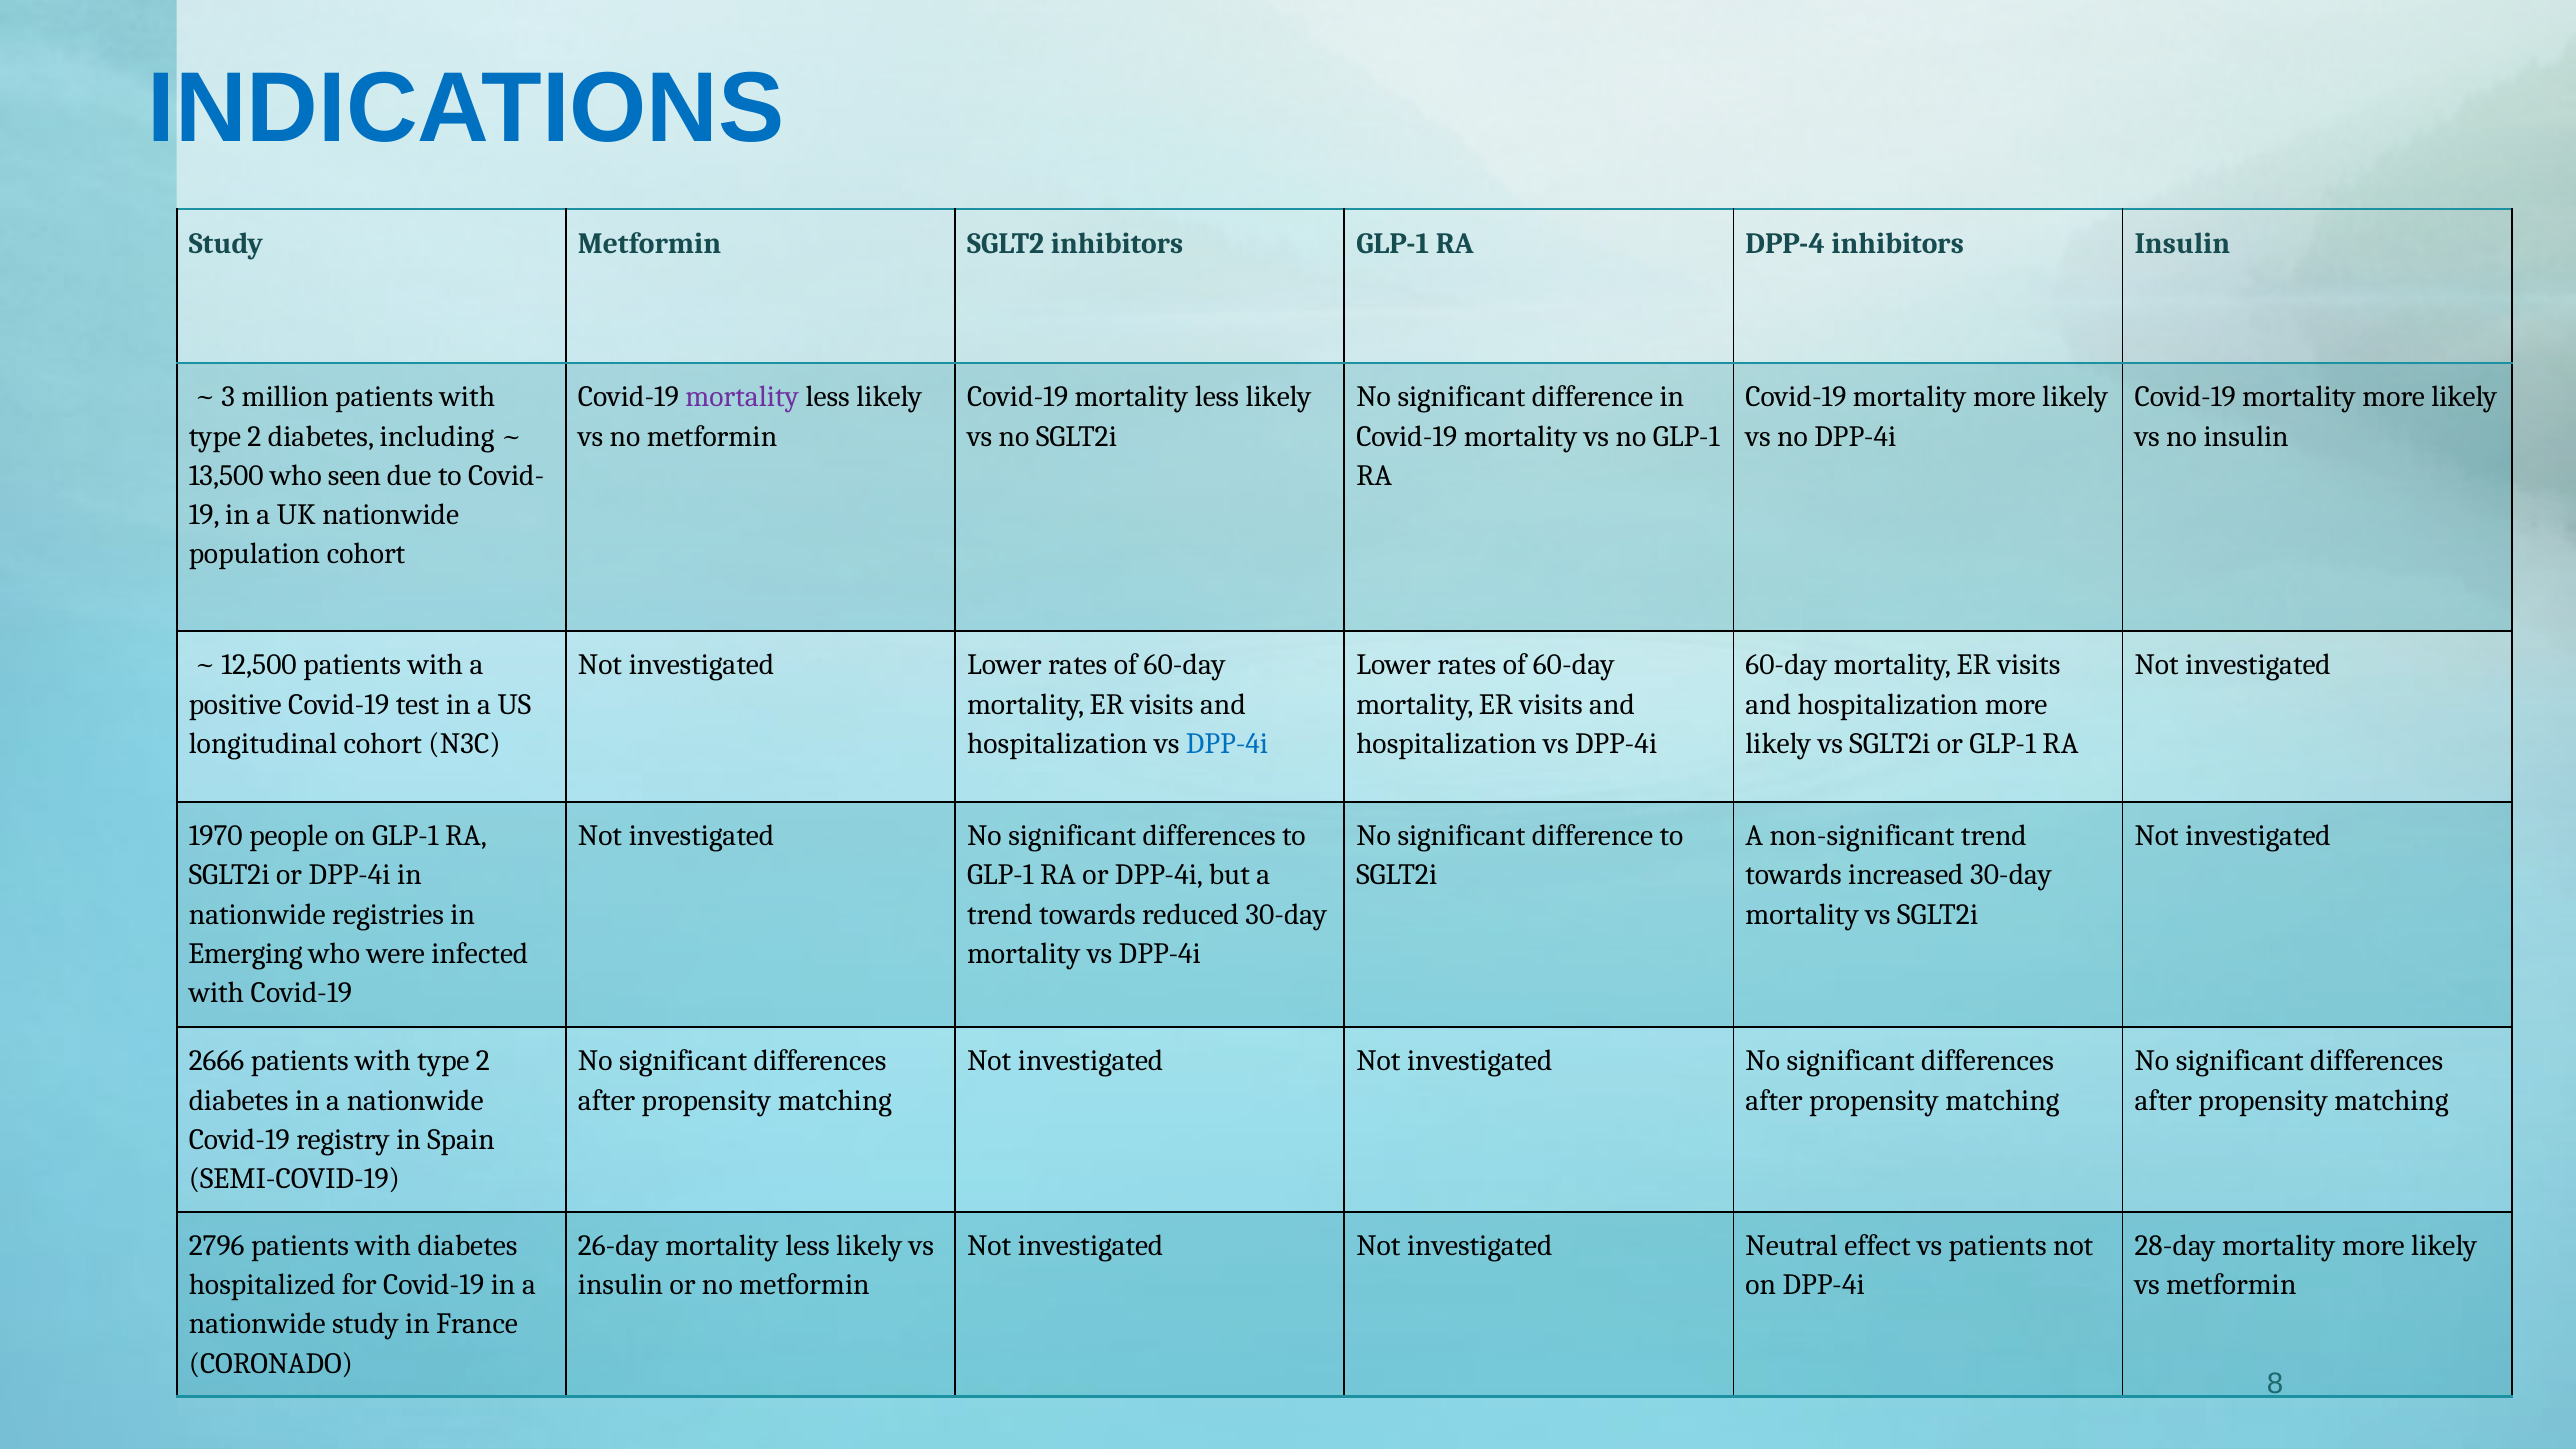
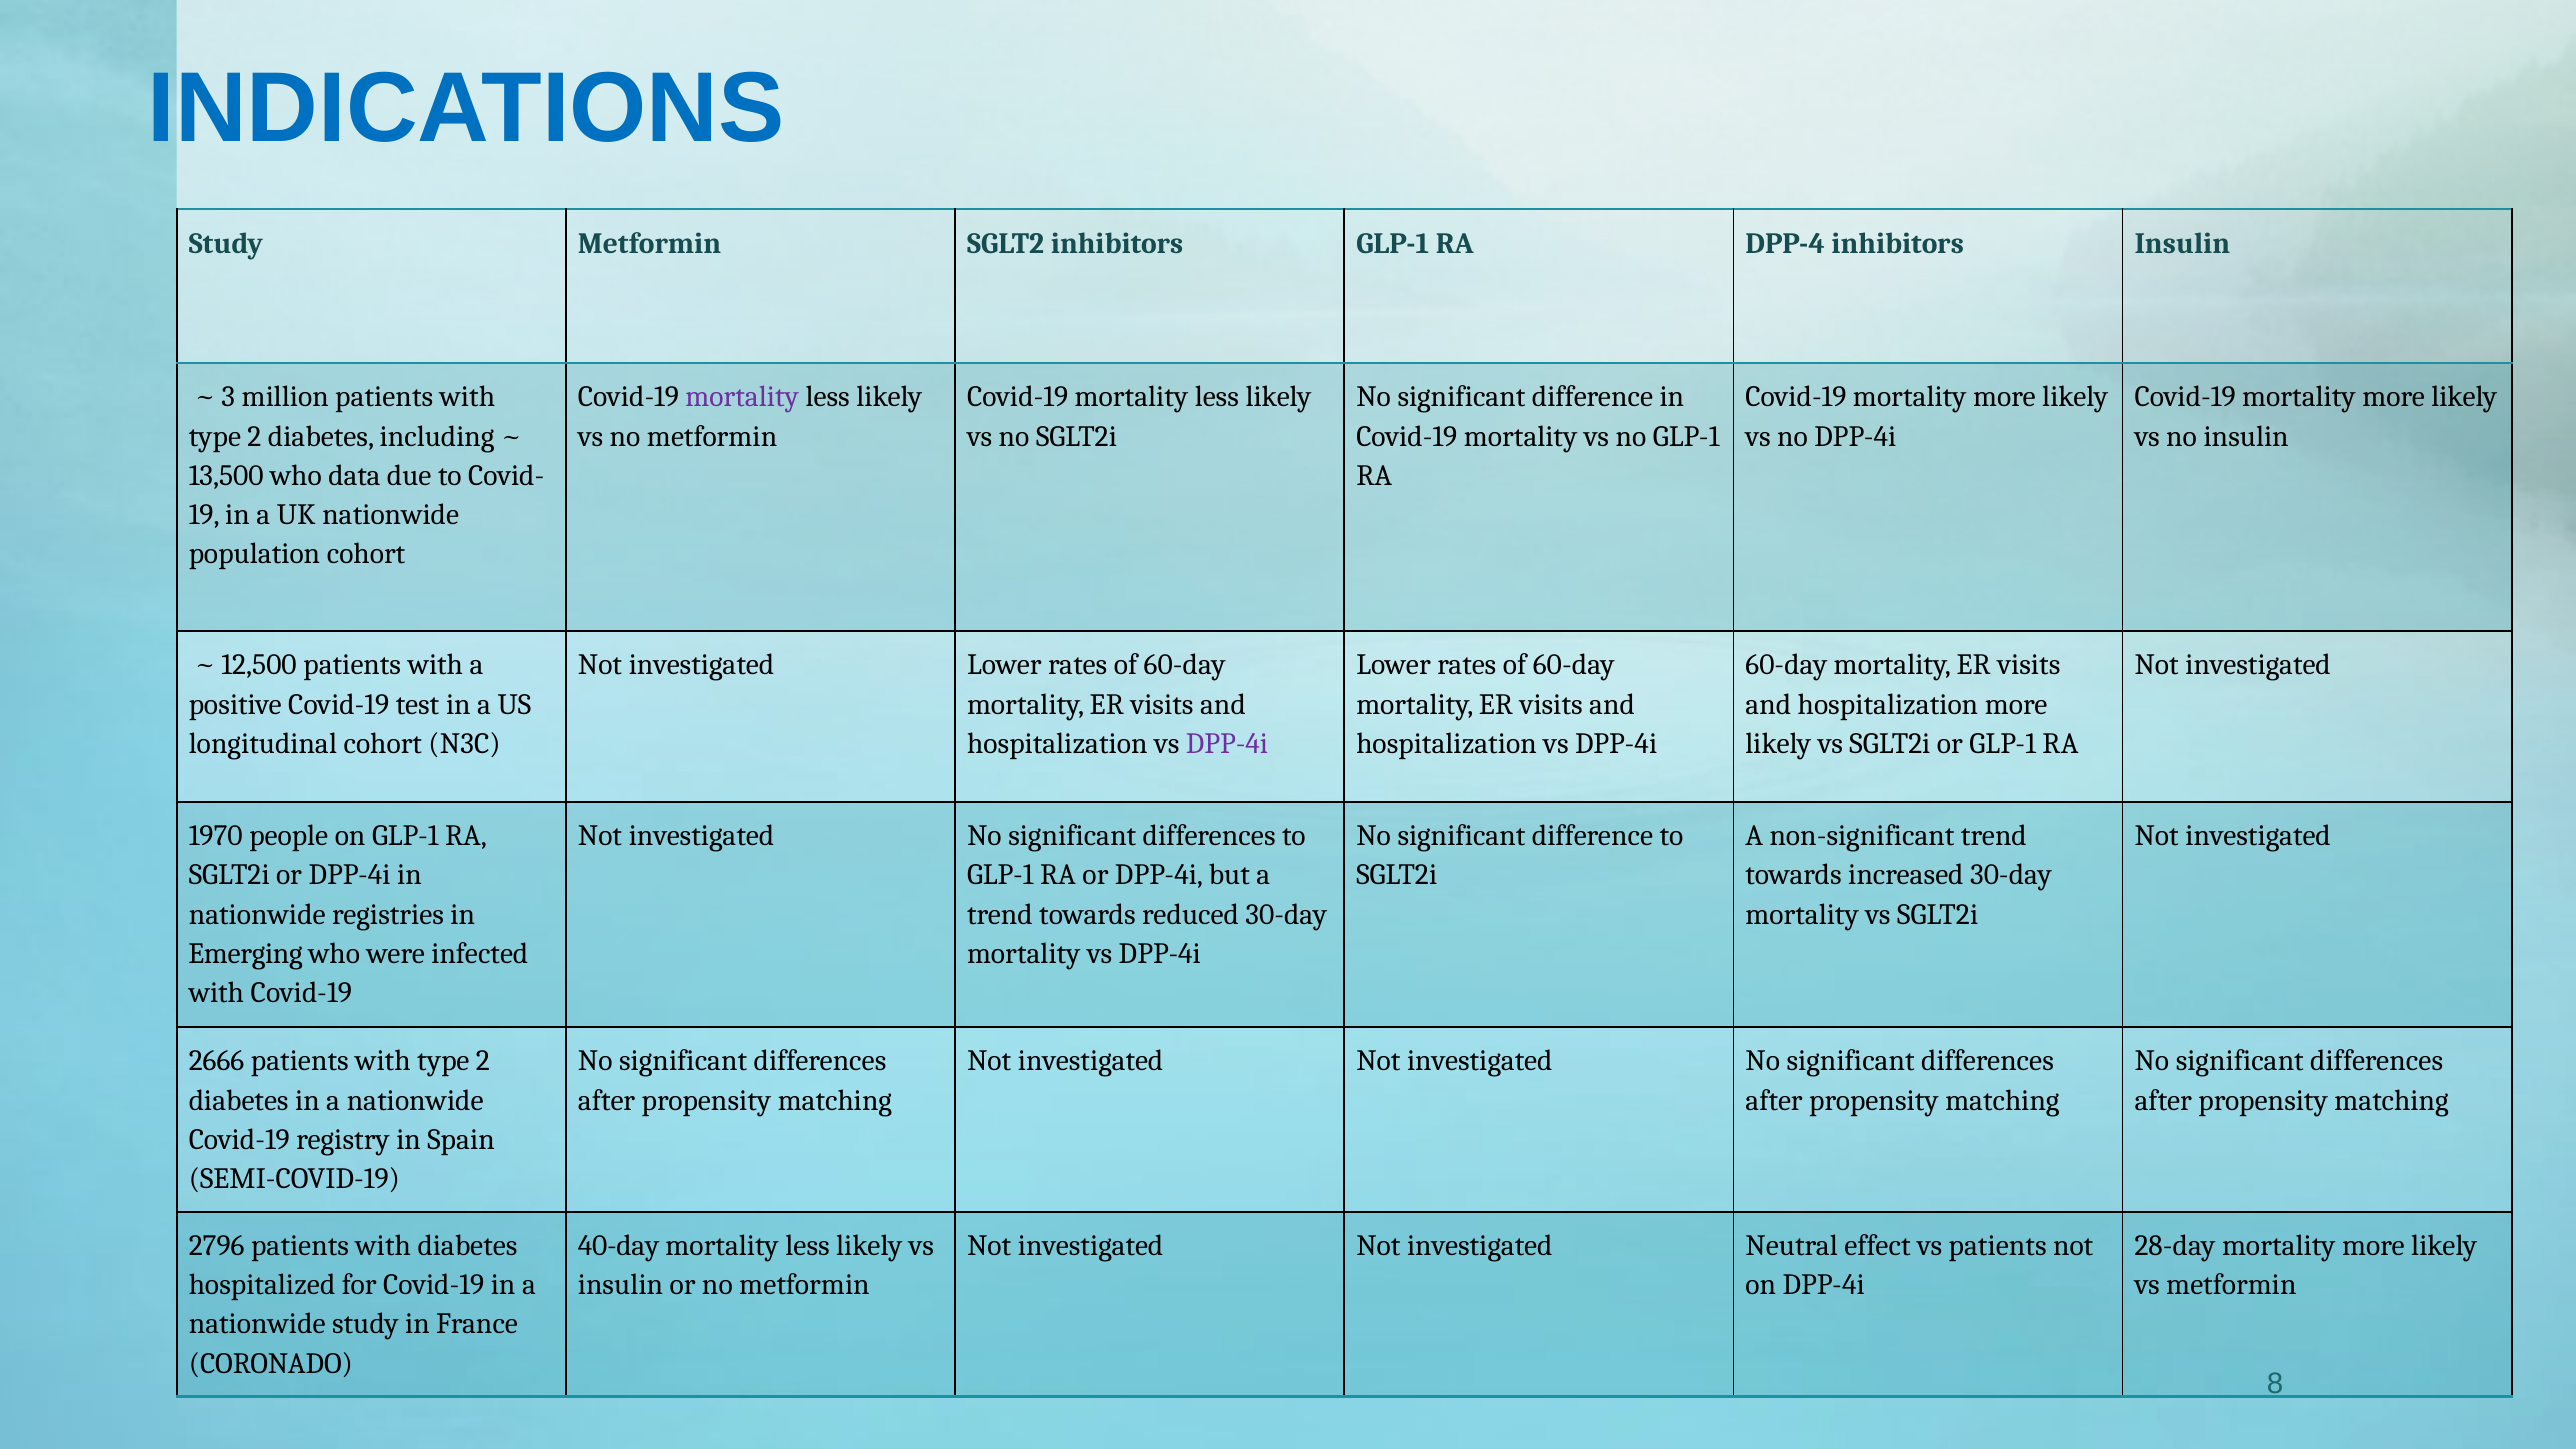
seen: seen -> data
DPP-4i at (1227, 744) colour: blue -> purple
26-day: 26-day -> 40-day
